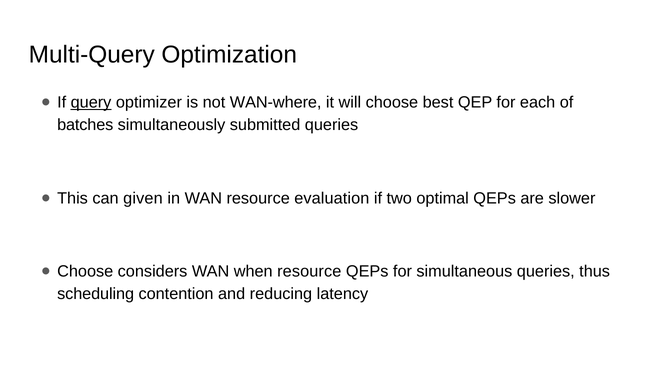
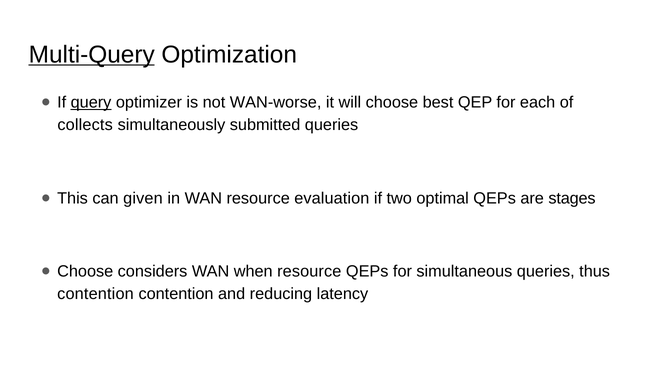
Multi-Query underline: none -> present
WAN-where: WAN-where -> WAN-worse
batches: batches -> collects
slower: slower -> stages
scheduling at (96, 294): scheduling -> contention
